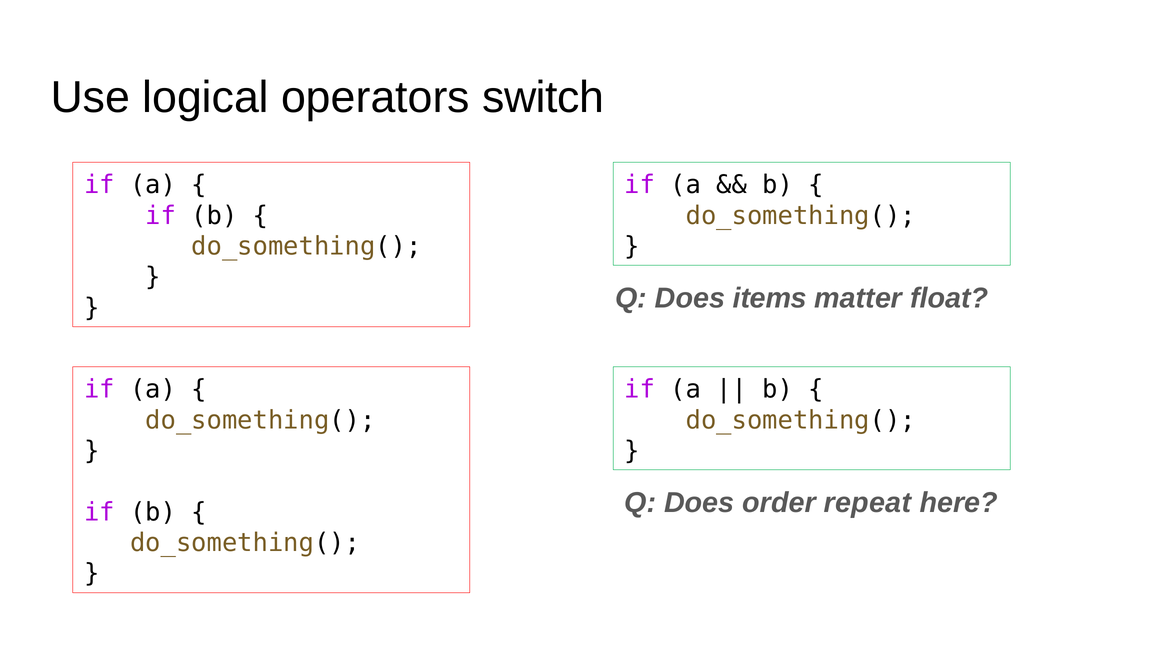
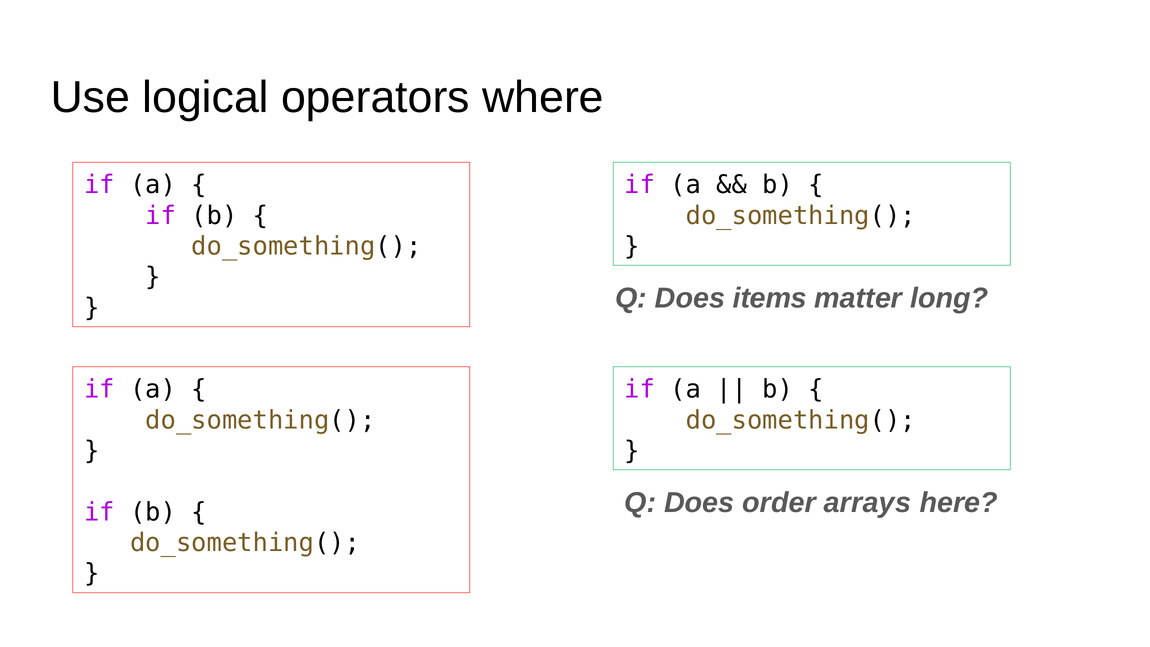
switch: switch -> where
float: float -> long
repeat: repeat -> arrays
